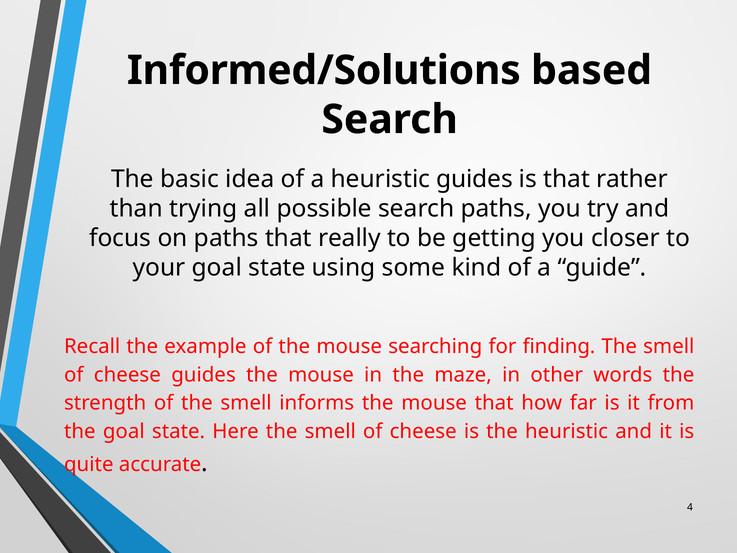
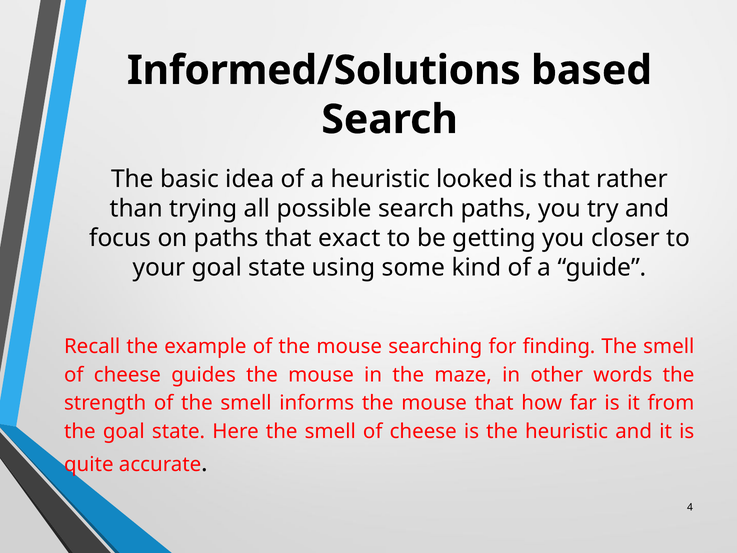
heuristic guides: guides -> looked
really: really -> exact
